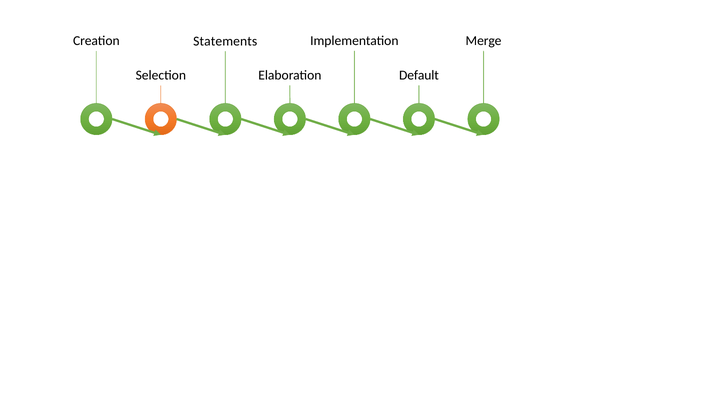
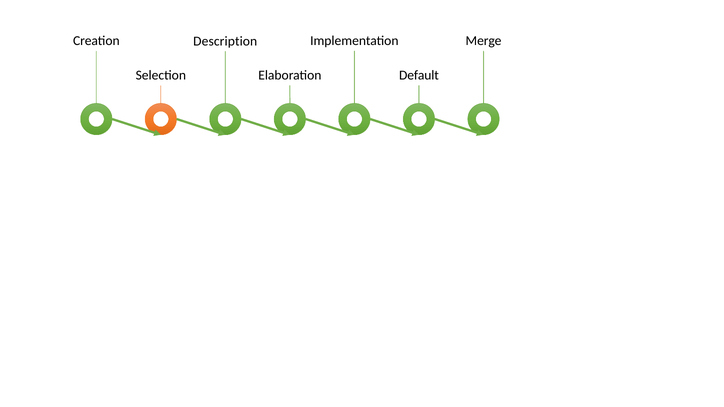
Statements: Statements -> Description
